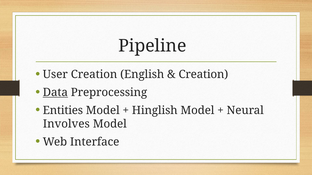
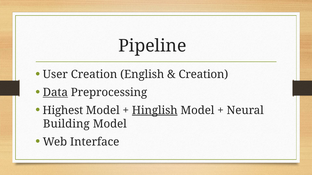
Entities: Entities -> Highest
Hinglish underline: none -> present
Involves: Involves -> Building
